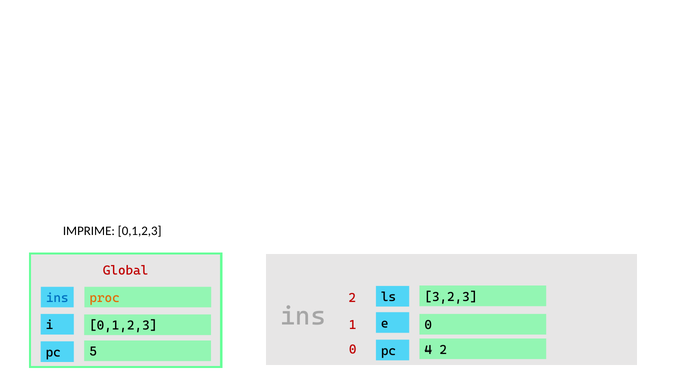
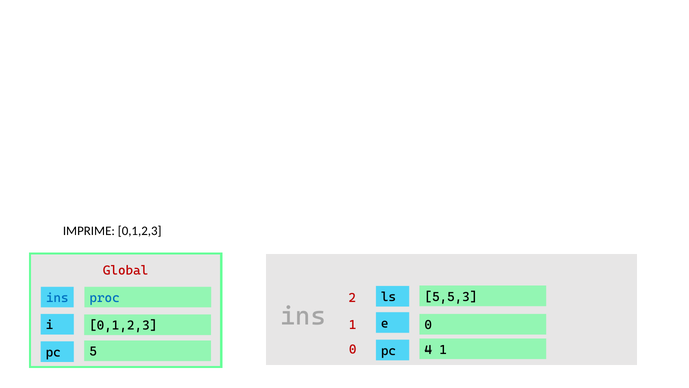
3,2,3: 3,2,3 -> 5,5,3
proc colour: orange -> blue
4 2: 2 -> 1
